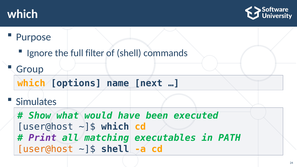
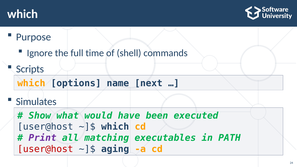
filter: filter -> time
Group: Group -> Scripts
user@host at (45, 149) colour: orange -> red
shell at (115, 149): shell -> aging
